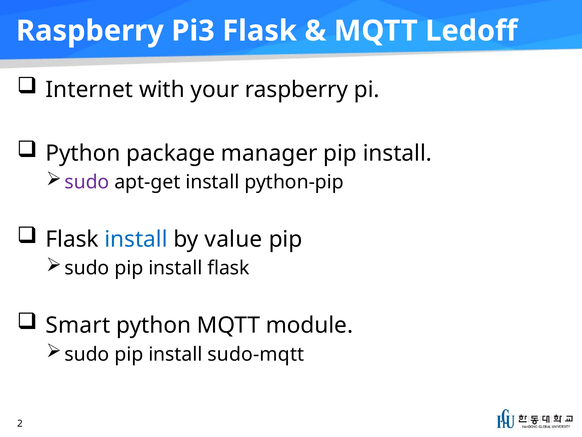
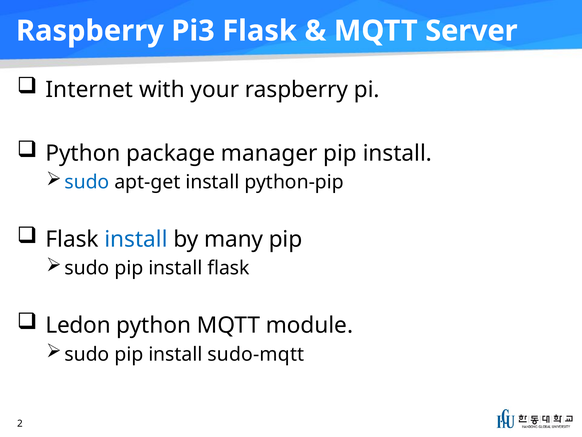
Ledoff: Ledoff -> Server
sudo at (87, 182) colour: purple -> blue
value: value -> many
Smart: Smart -> Ledon
